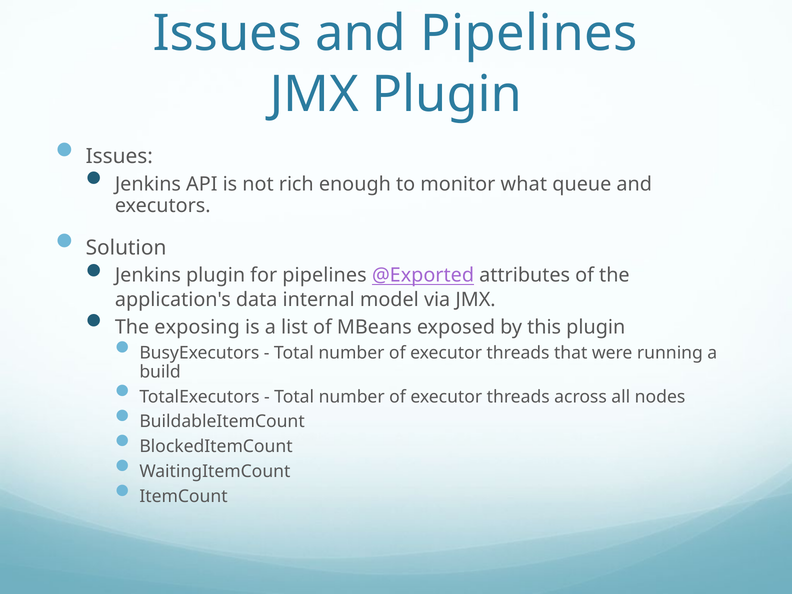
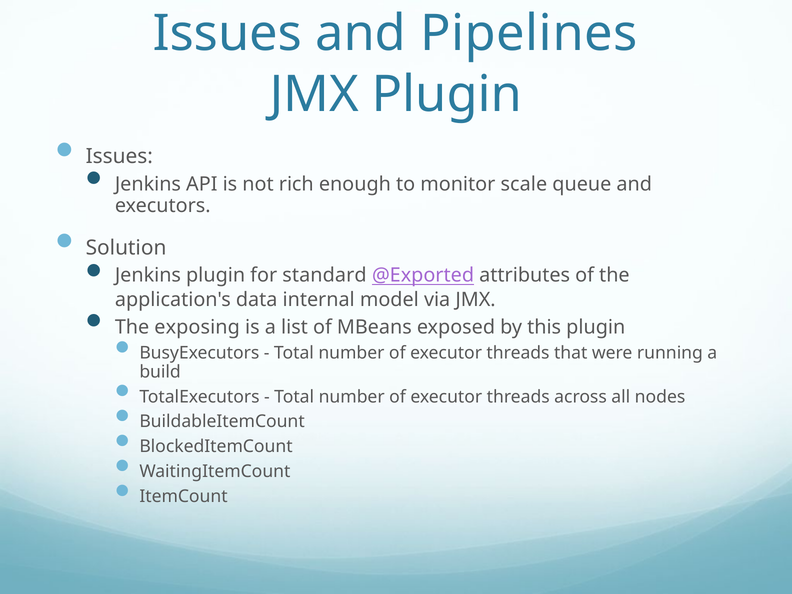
what: what -> scale
for pipelines: pipelines -> standard
